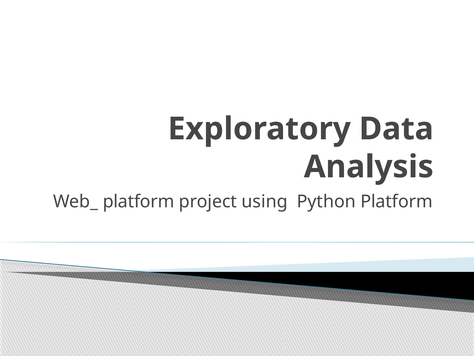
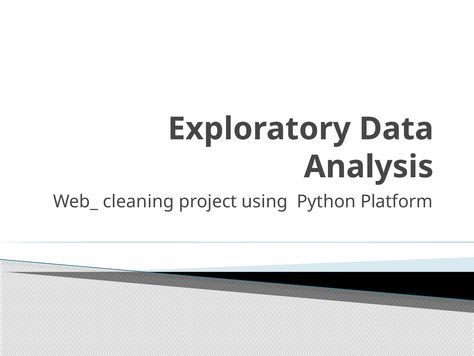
Web_ platform: platform -> cleaning
